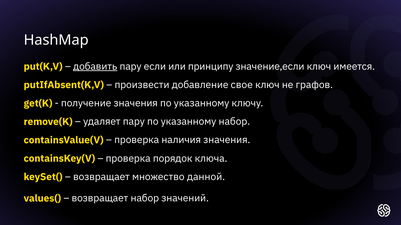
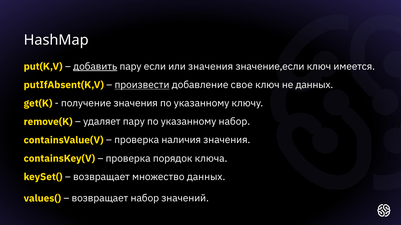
или принципу: принципу -> значения
произвести underline: none -> present
не графов: графов -> данных
множество данной: данной -> данных
